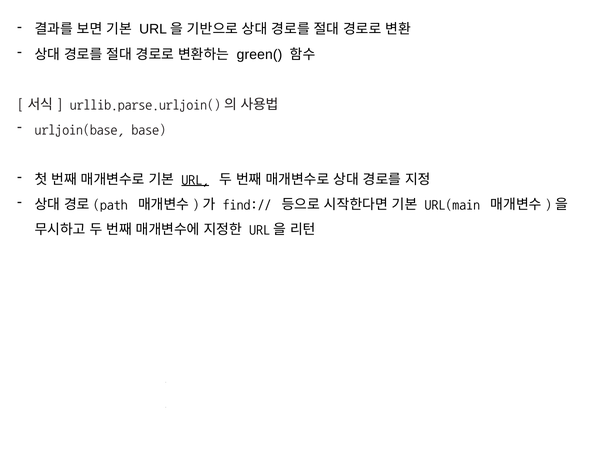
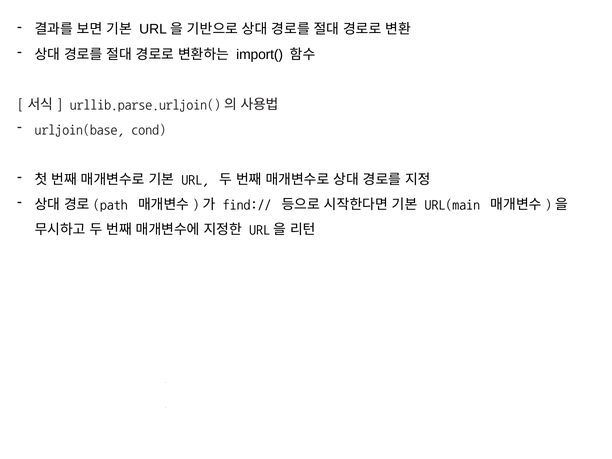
green(: green( -> import(
base: base -> cond
URL underline: present -> none
